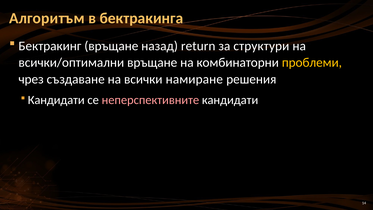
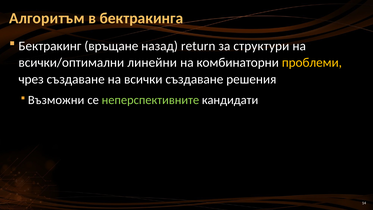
всички/оптимални връщане: връщане -> линейни
всички намиране: намиране -> създаване
Кандидати at (56, 100): Кандидати -> Възможни
неперспективните colour: pink -> light green
